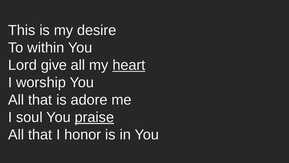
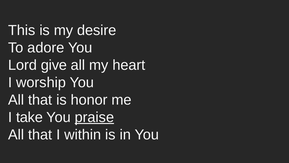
within: within -> adore
heart underline: present -> none
adore: adore -> honor
soul: soul -> take
honor: honor -> within
